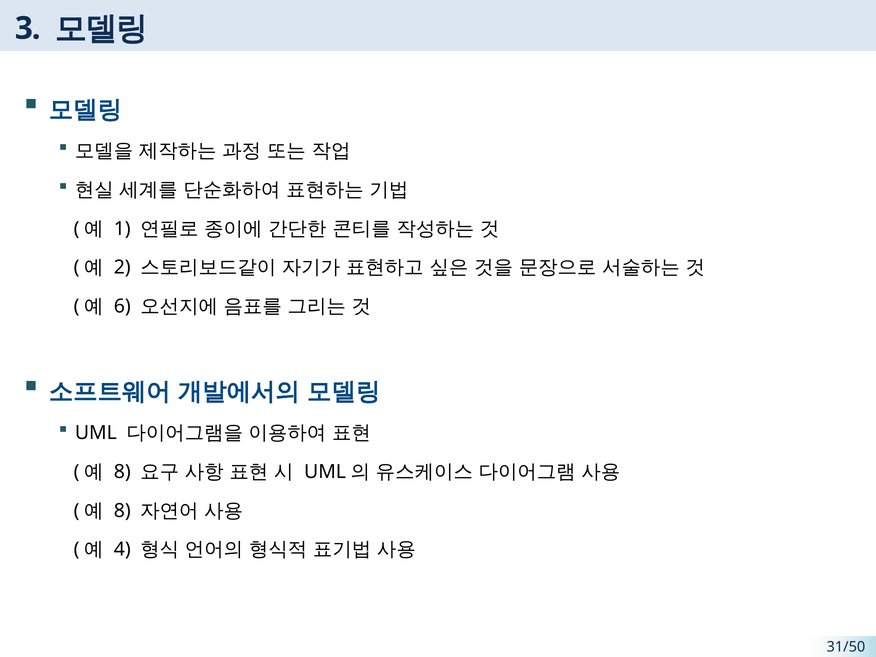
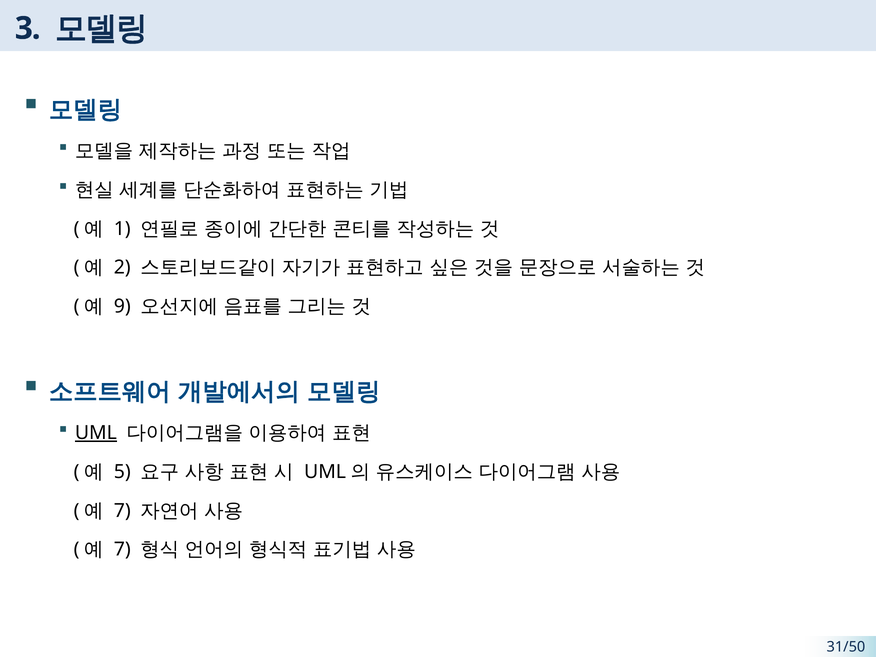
6: 6 -> 9
UML underline: none -> present
8 at (122, 472): 8 -> 5
8 at (122, 511): 8 -> 7
4 at (122, 549): 4 -> 7
